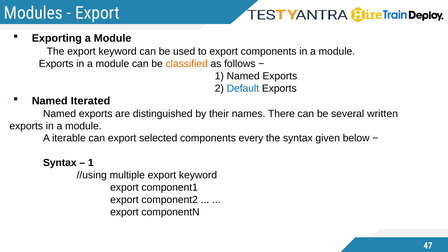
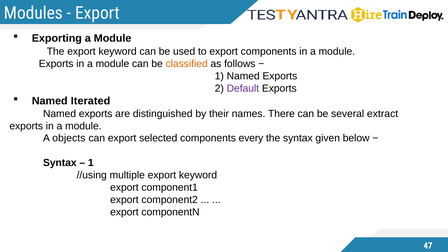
Default colour: blue -> purple
written: written -> extract
iterable: iterable -> objects
